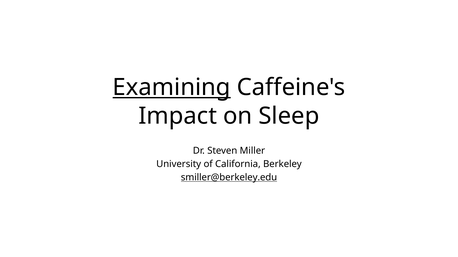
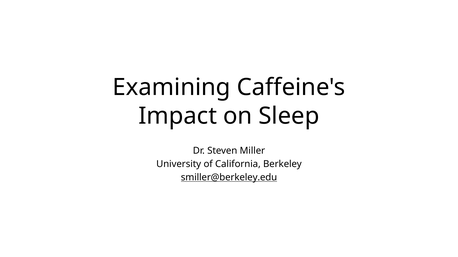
Examining underline: present -> none
